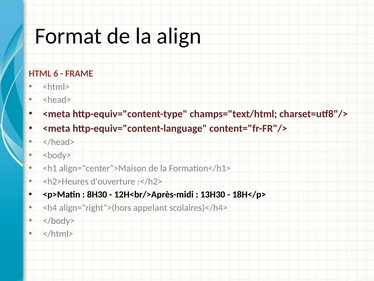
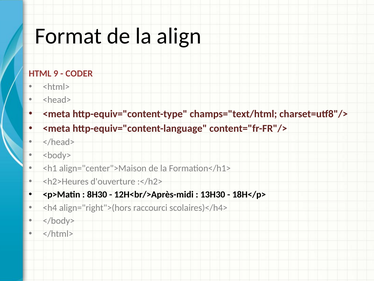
6: 6 -> 9
FRAME: FRAME -> CODER
appelant: appelant -> raccourci
